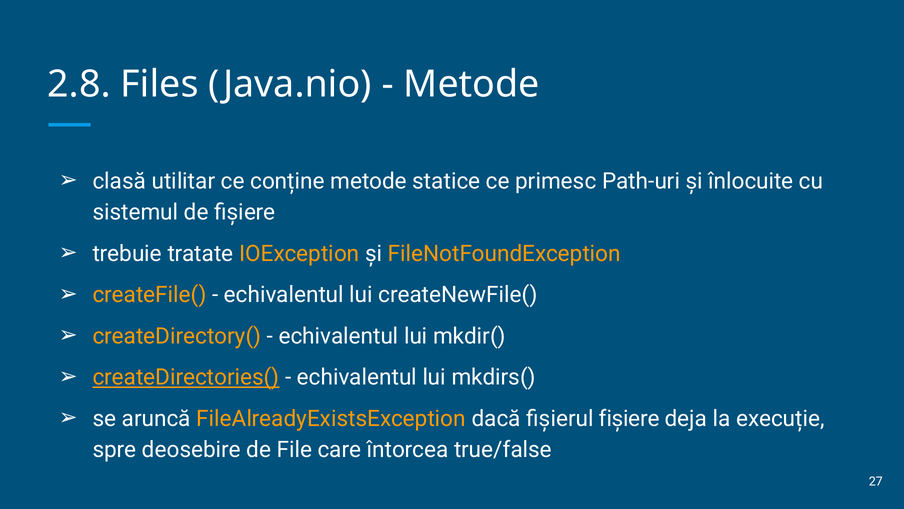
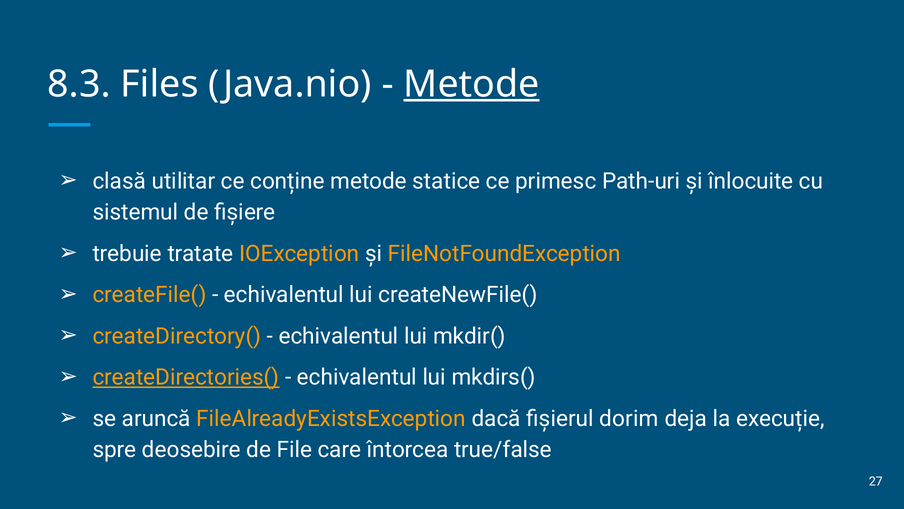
2.8: 2.8 -> 8.3
Metode at (471, 84) underline: none -> present
fișierul fișiere: fișiere -> dorim
